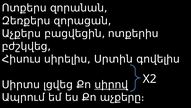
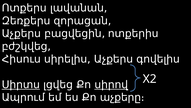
զորանան: զորանան -> լավանան
սիրելիս Սրտին: Սրտին -> Աչքերս
Սիրտս underline: none -> present
